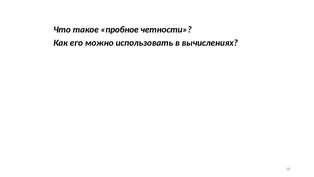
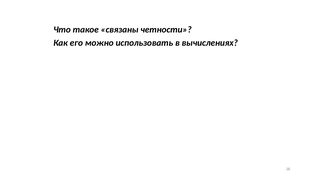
пробное: пробное -> связаны
